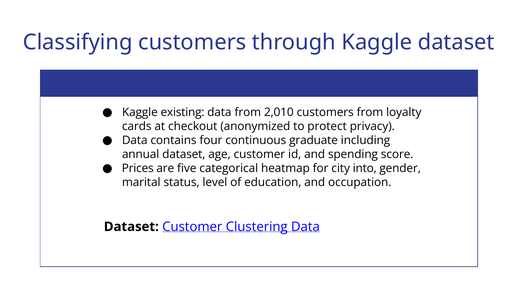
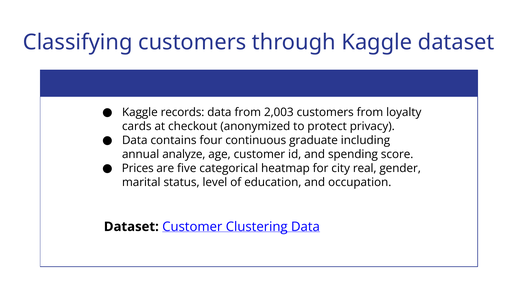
existing: existing -> records
2,010: 2,010 -> 2,003
annual dataset: dataset -> analyze
into: into -> real
